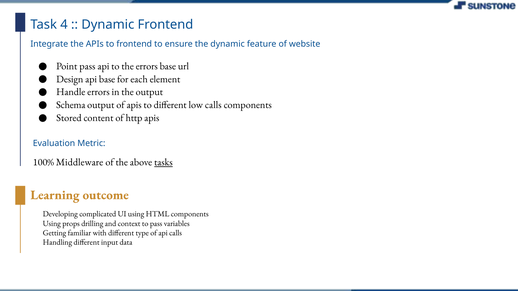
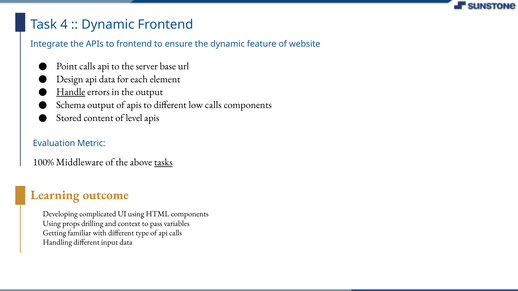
Point pass: pass -> calls
the errors: errors -> server
api base: base -> data
Handle underline: none -> present
http: http -> level
